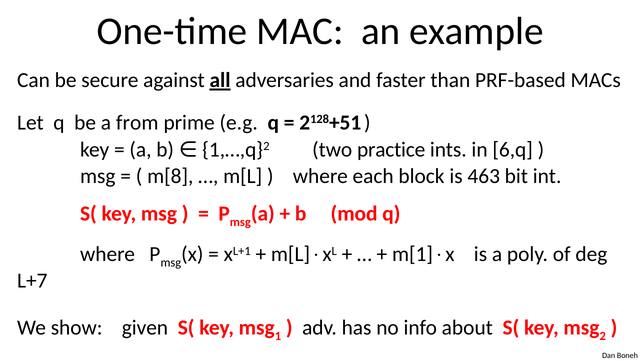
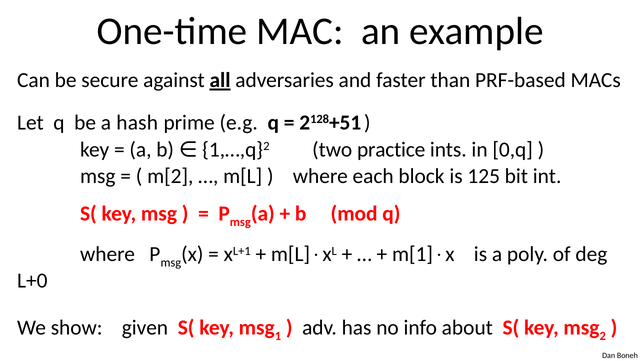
from: from -> hash
6,q: 6,q -> 0,q
m[8: m[8 -> m[2
463: 463 -> 125
L+7: L+7 -> L+0
